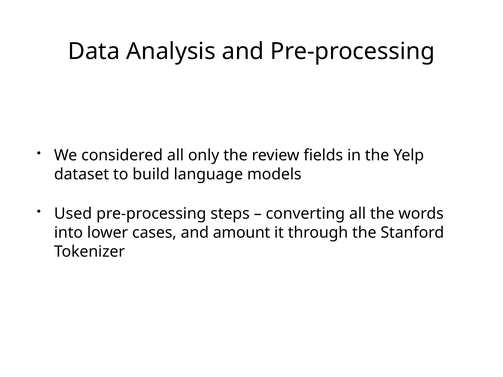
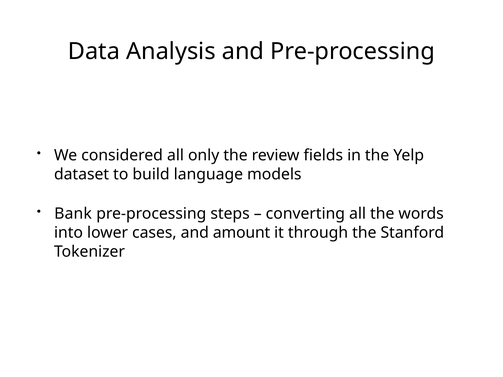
Used: Used -> Bank
